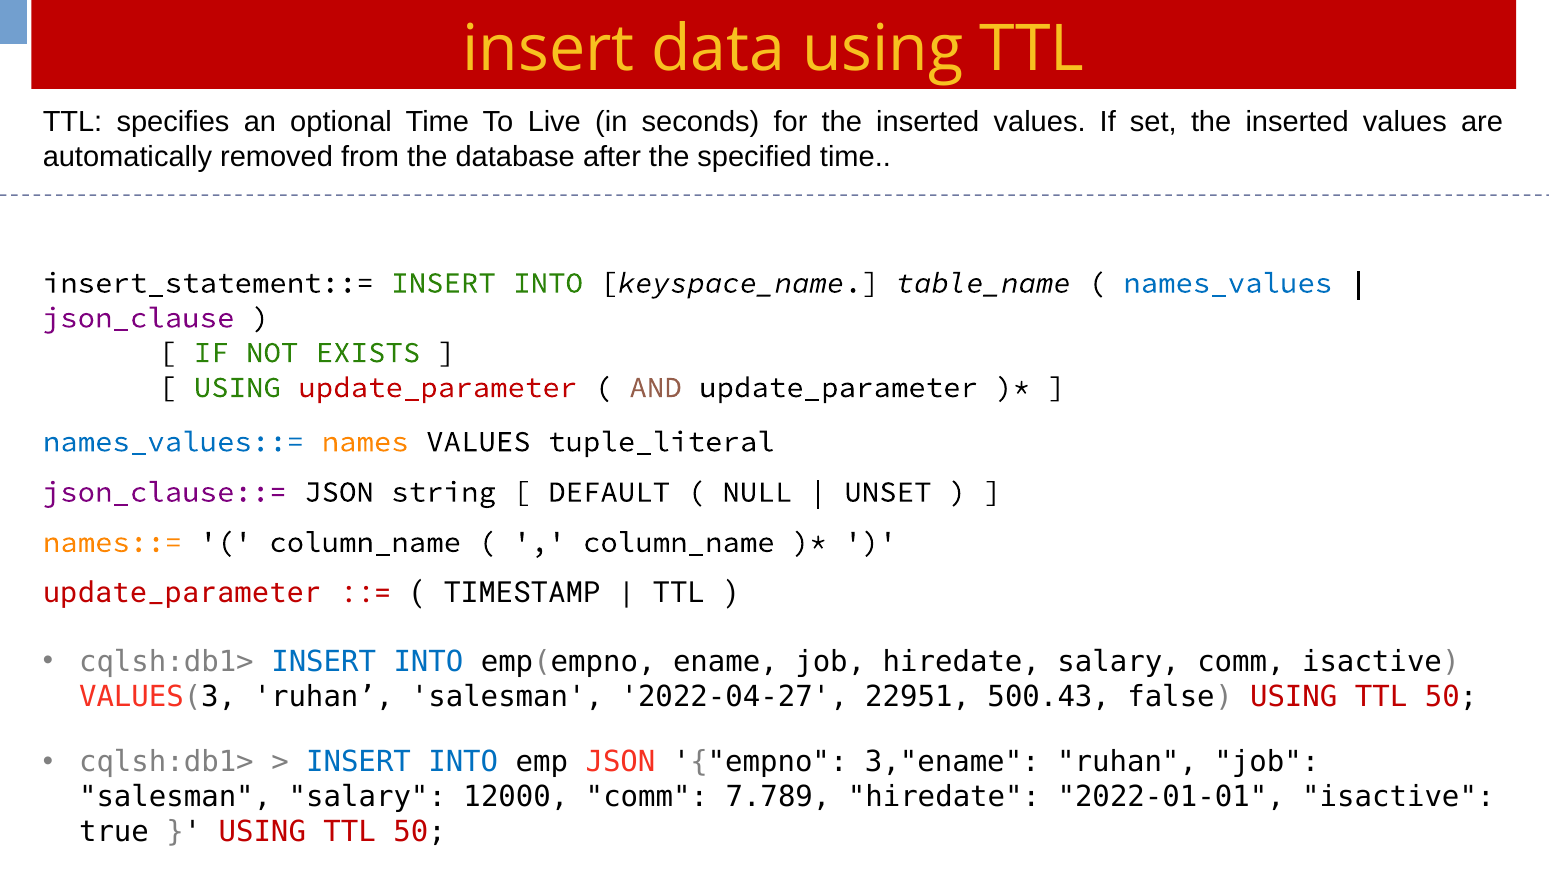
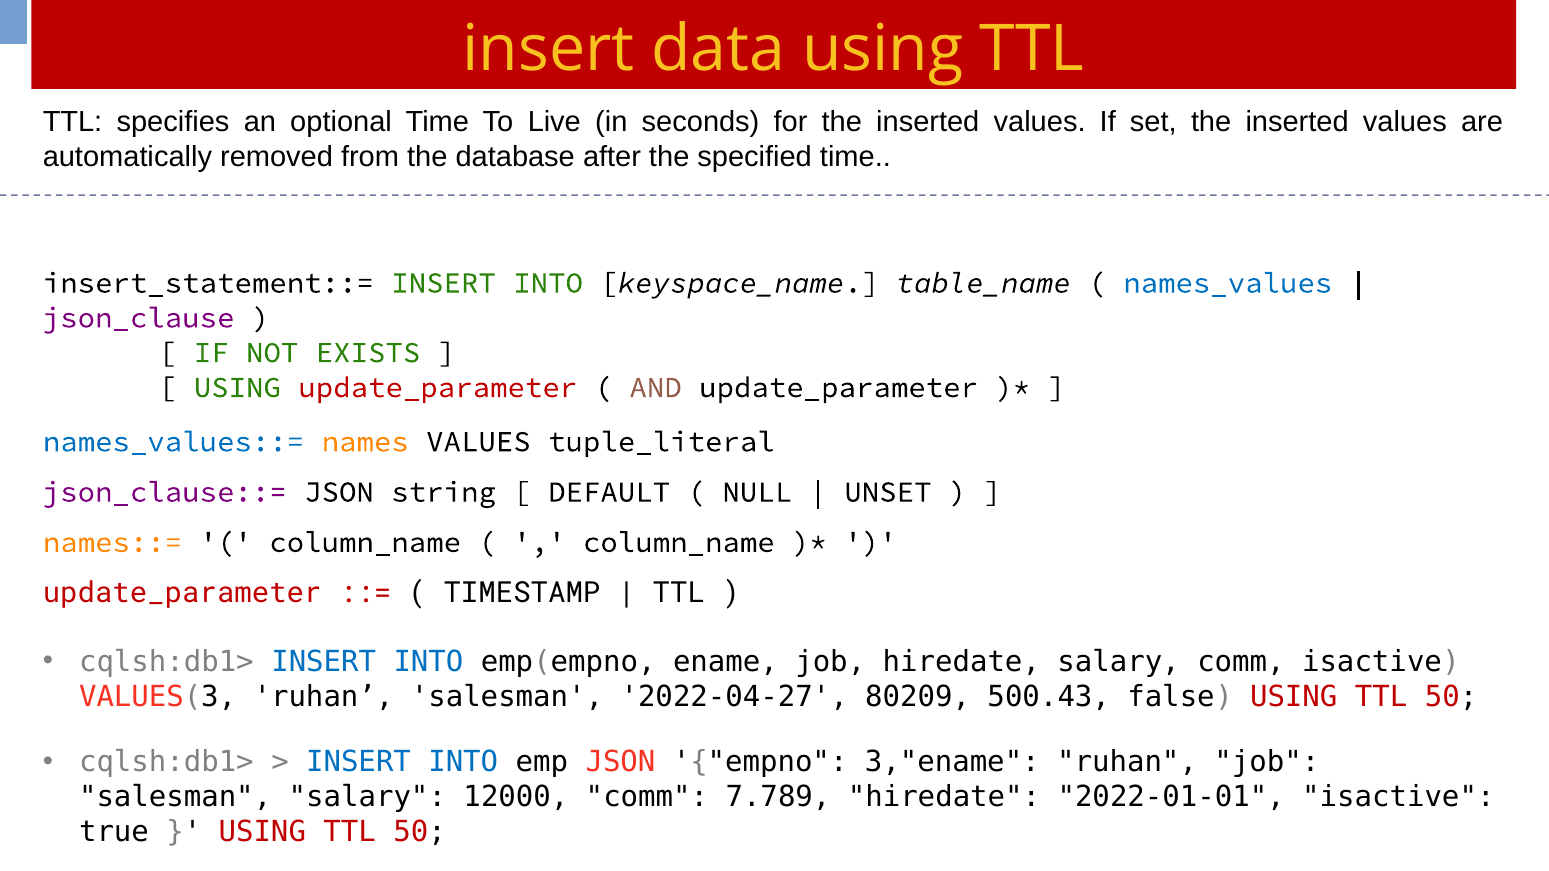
22951: 22951 -> 80209
